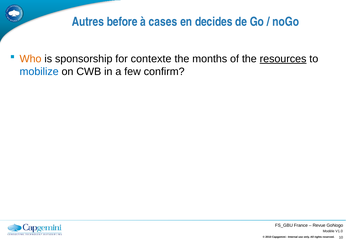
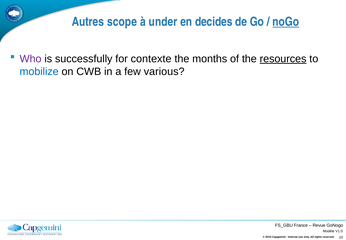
before: before -> scope
cases: cases -> under
noGo underline: none -> present
Who colour: orange -> purple
sponsorship: sponsorship -> successfully
confirm: confirm -> various
